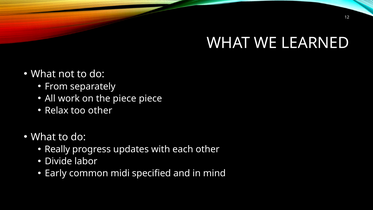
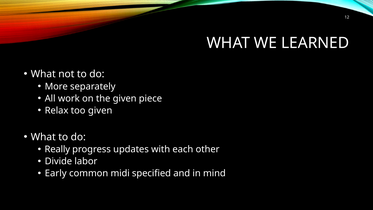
From: From -> More
the piece: piece -> given
too other: other -> given
